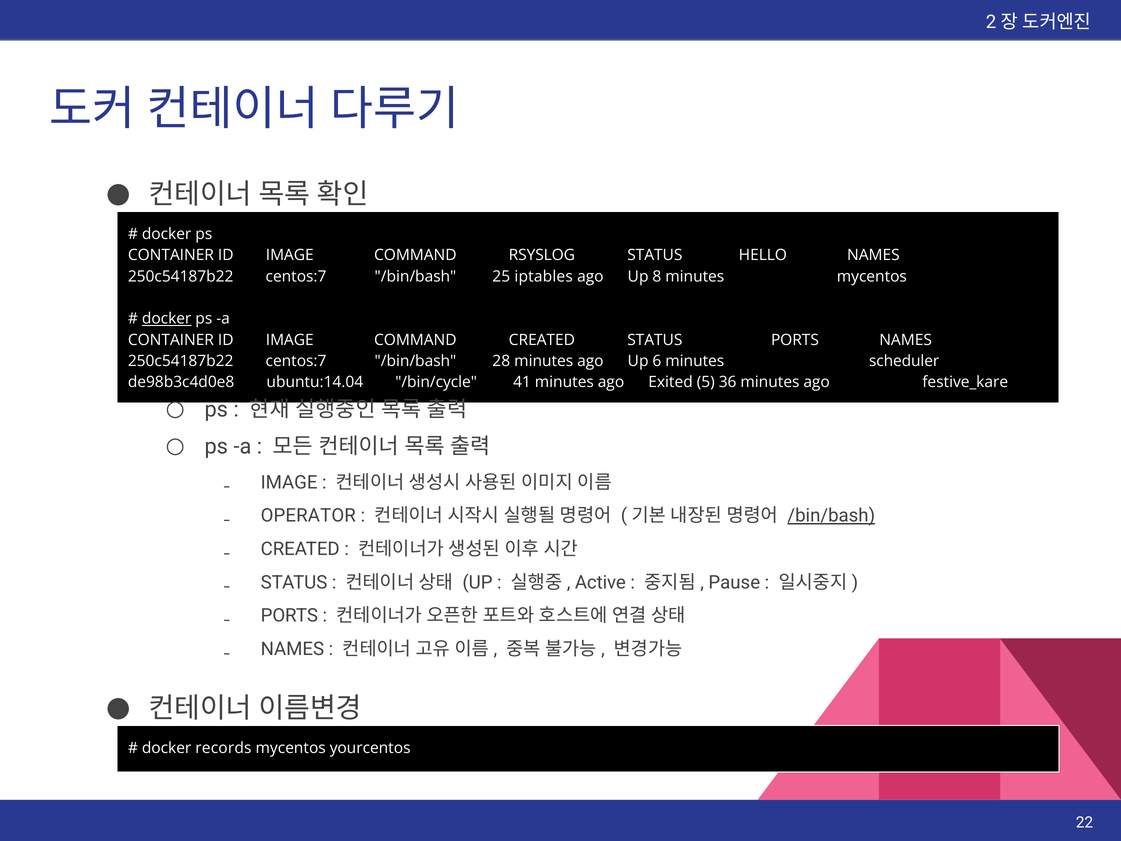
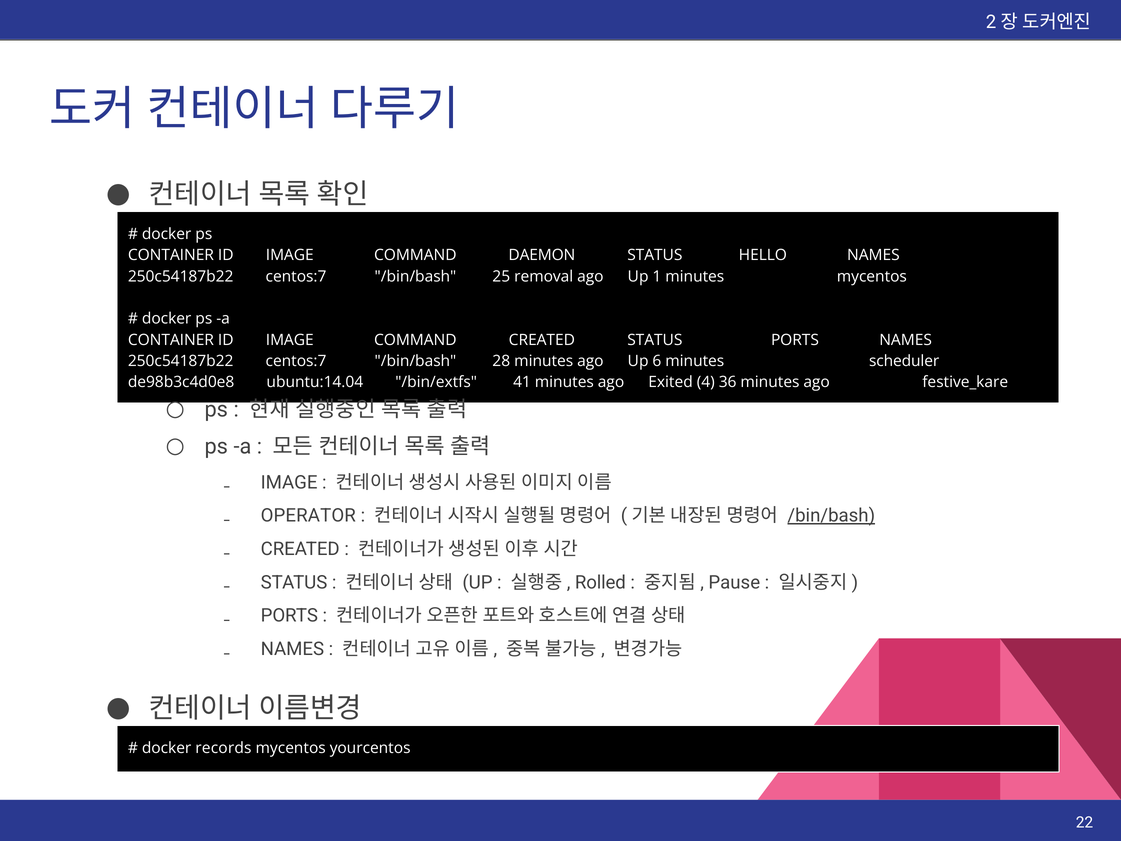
RSYSLOG: RSYSLOG -> DAEMON
iptables: iptables -> removal
8: 8 -> 1
docker at (167, 319) underline: present -> none
/bin/cycle: /bin/cycle -> /bin/extfs
5: 5 -> 4
Active: Active -> Rolled
